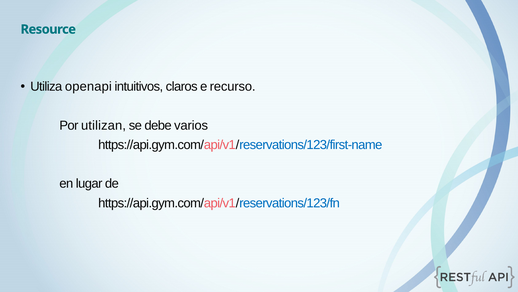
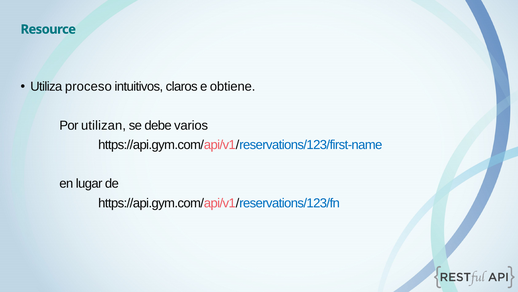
openapi: openapi -> proceso
recurso: recurso -> obtiene
